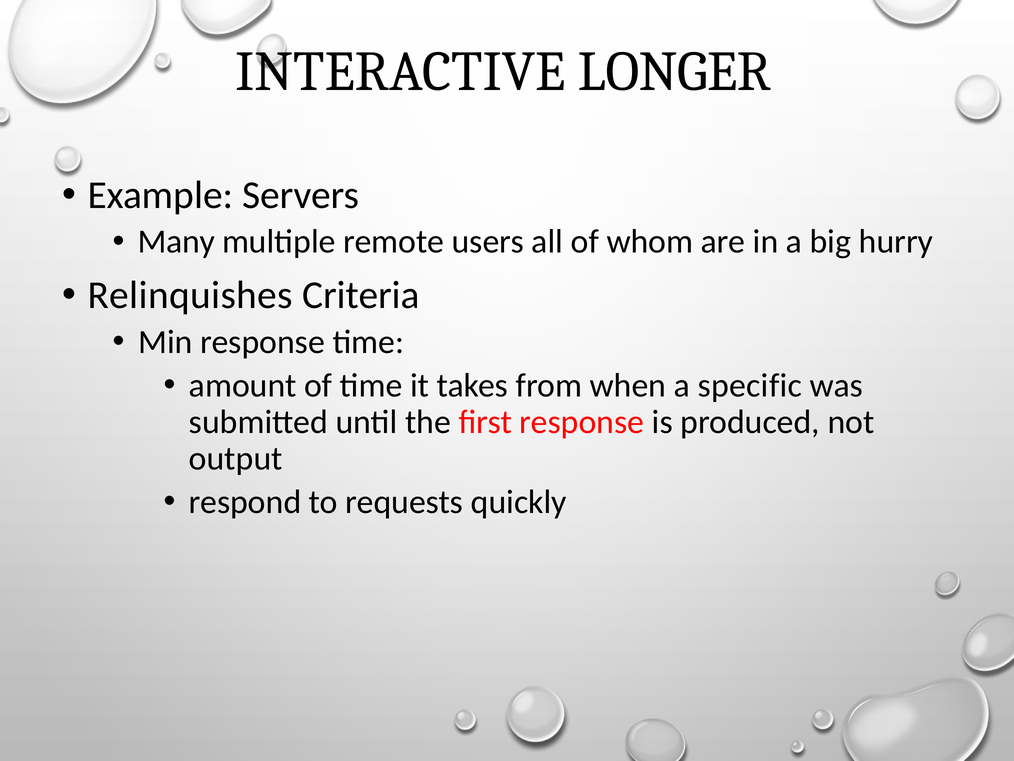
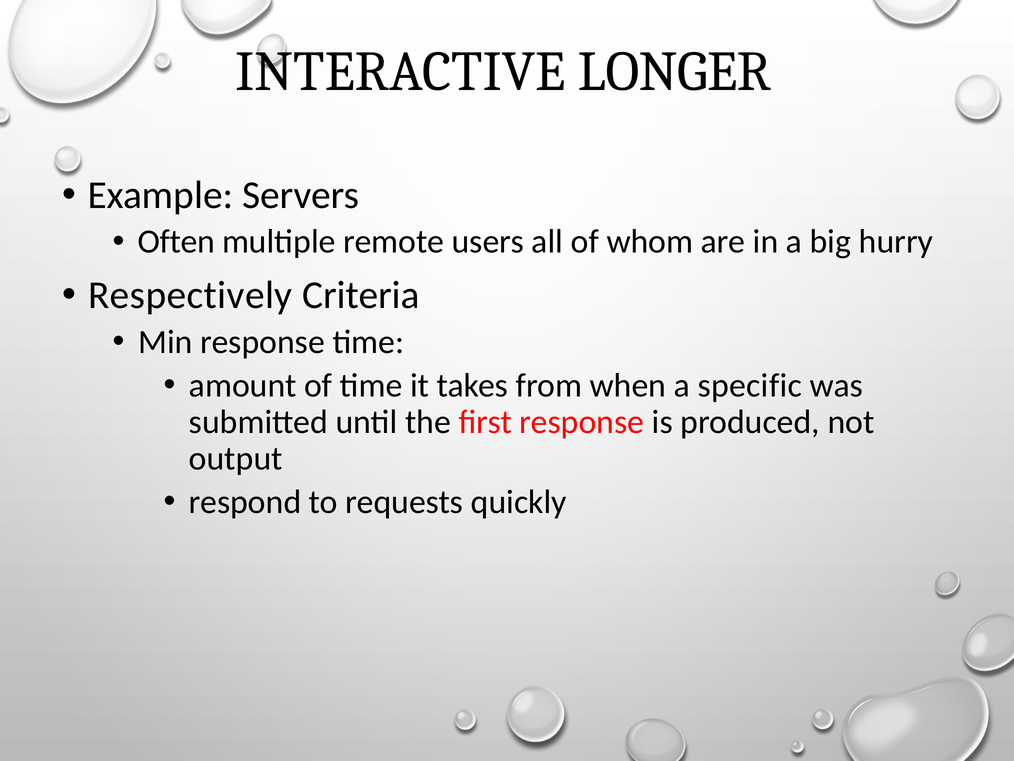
Many: Many -> Often
Relinquishes: Relinquishes -> Respectively
